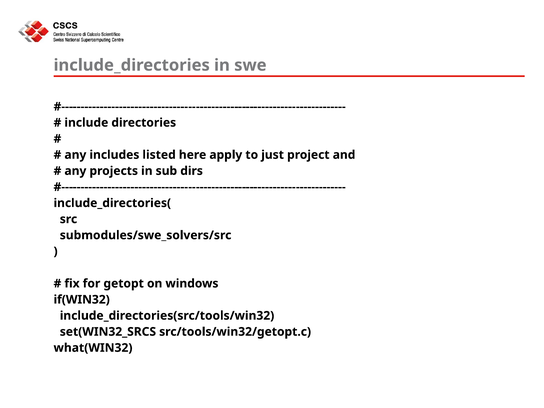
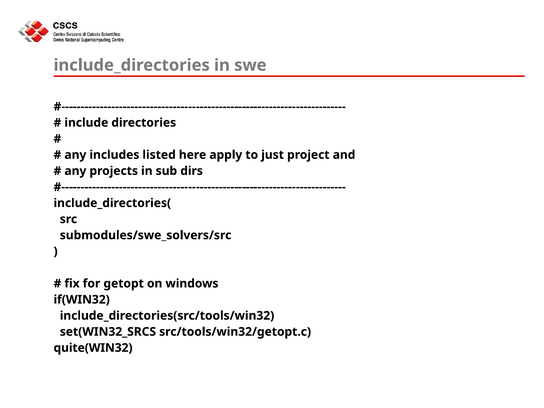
what(WIN32: what(WIN32 -> quite(WIN32
